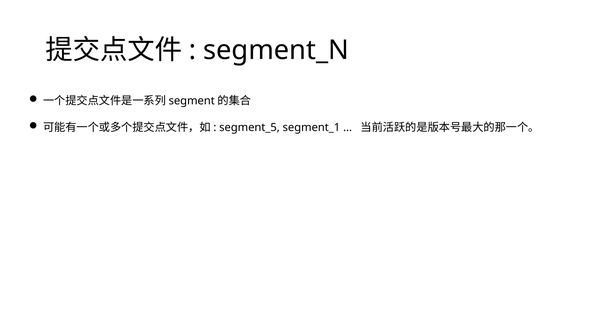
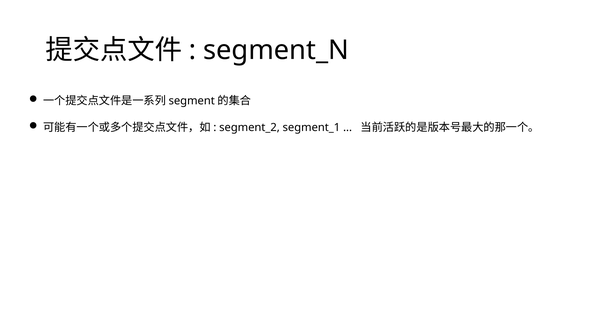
segment_5: segment_5 -> segment_2
